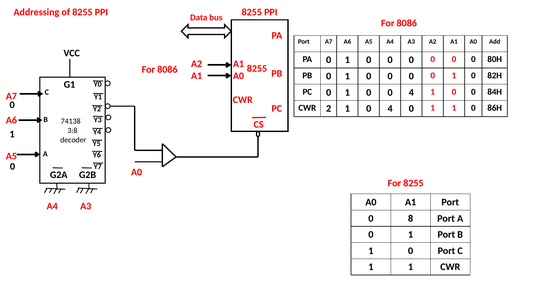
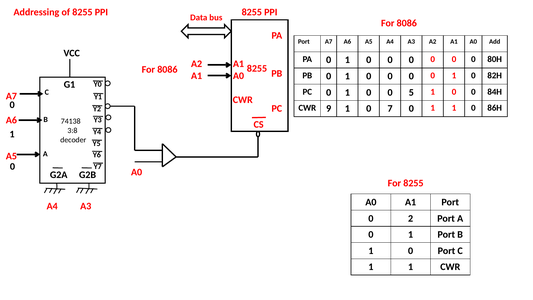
0 0 4: 4 -> 5
2: 2 -> 9
1 0 4: 4 -> 7
8: 8 -> 2
